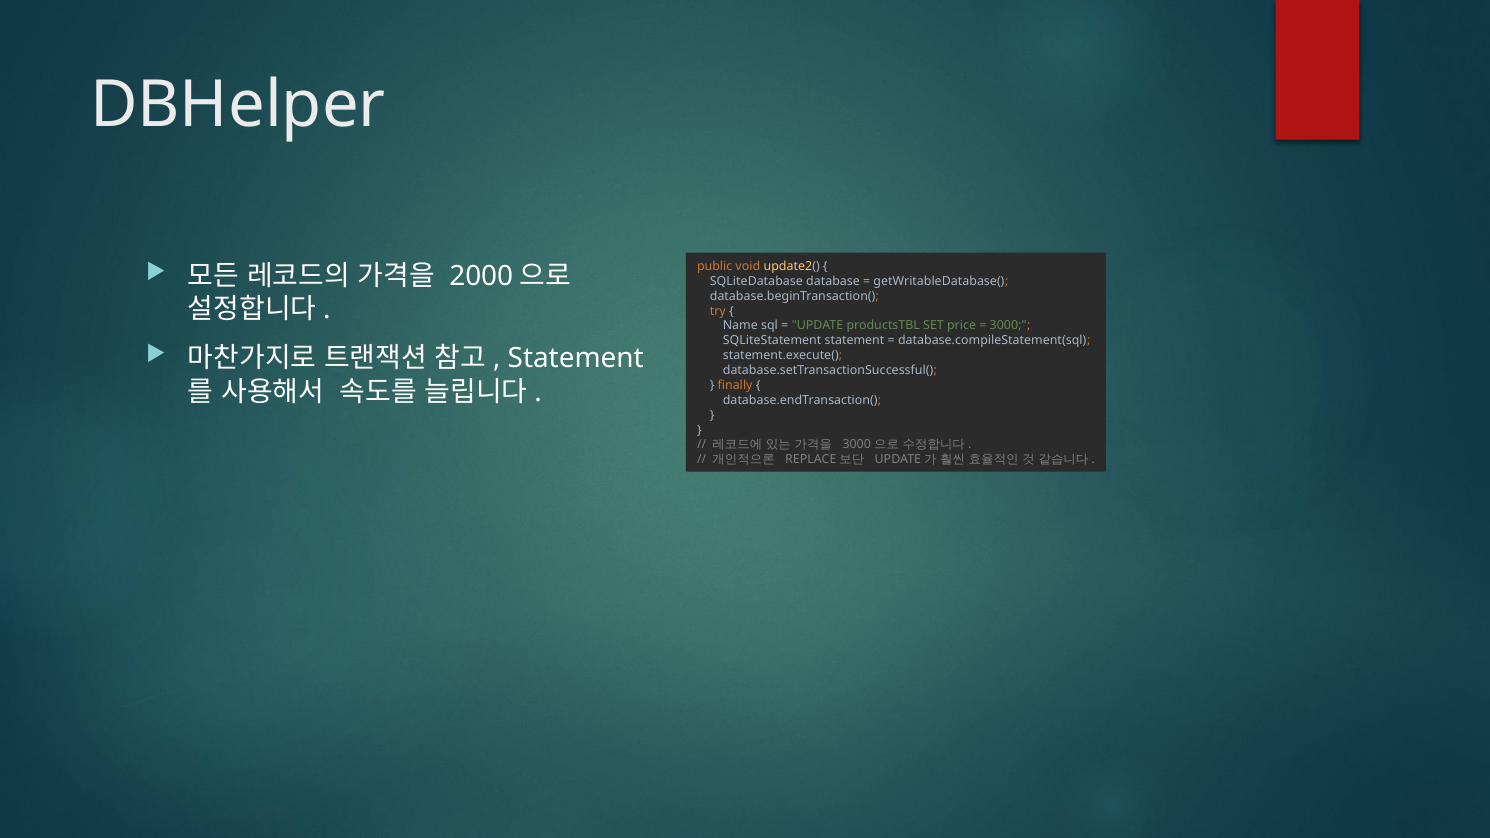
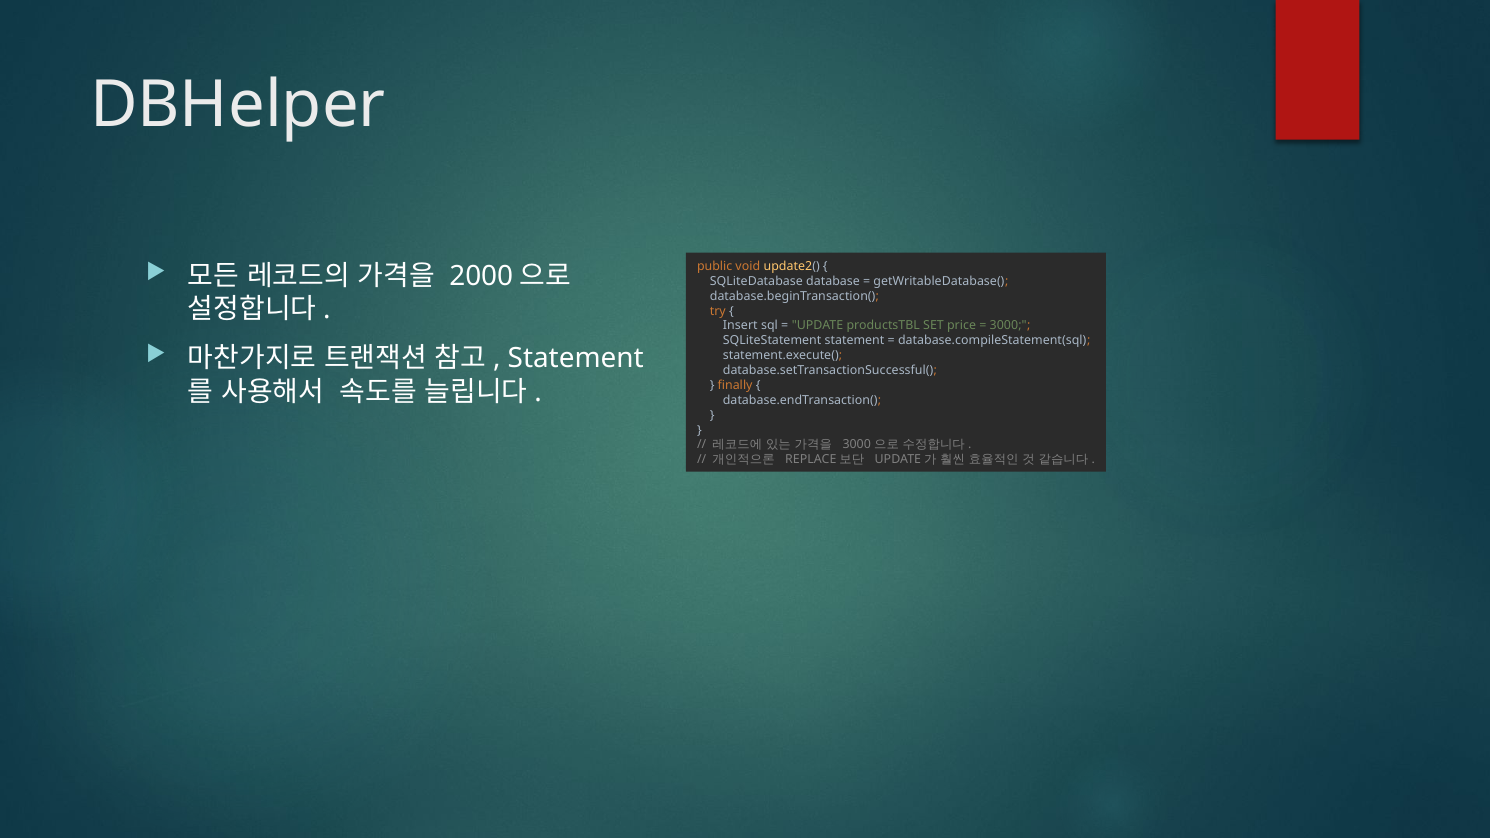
Name: Name -> Insert
